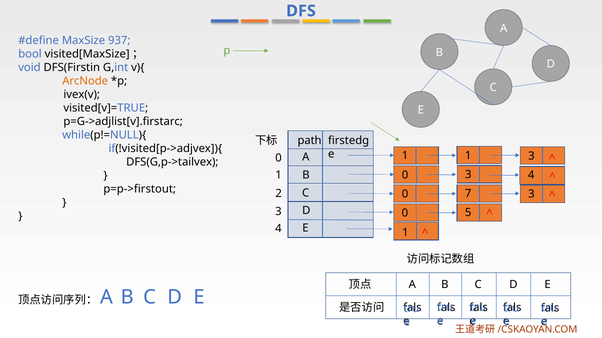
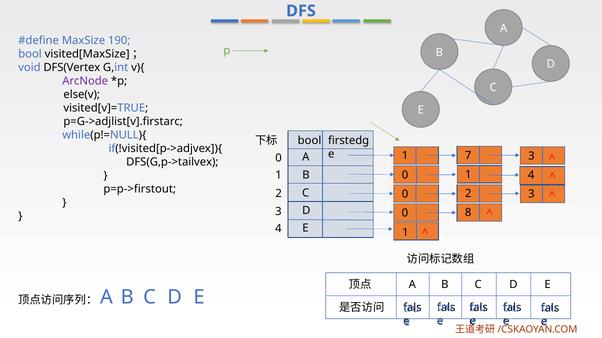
937: 937 -> 190
DFS(Firstin: DFS(Firstin -> DFS(Vertex
ArcNode colour: orange -> purple
ivex(v: ivex(v -> else(v
path at (310, 141): path -> bool
1 1: 1 -> 7
3 at (468, 175): 3 -> 1
0 7: 7 -> 2
5: 5 -> 8
